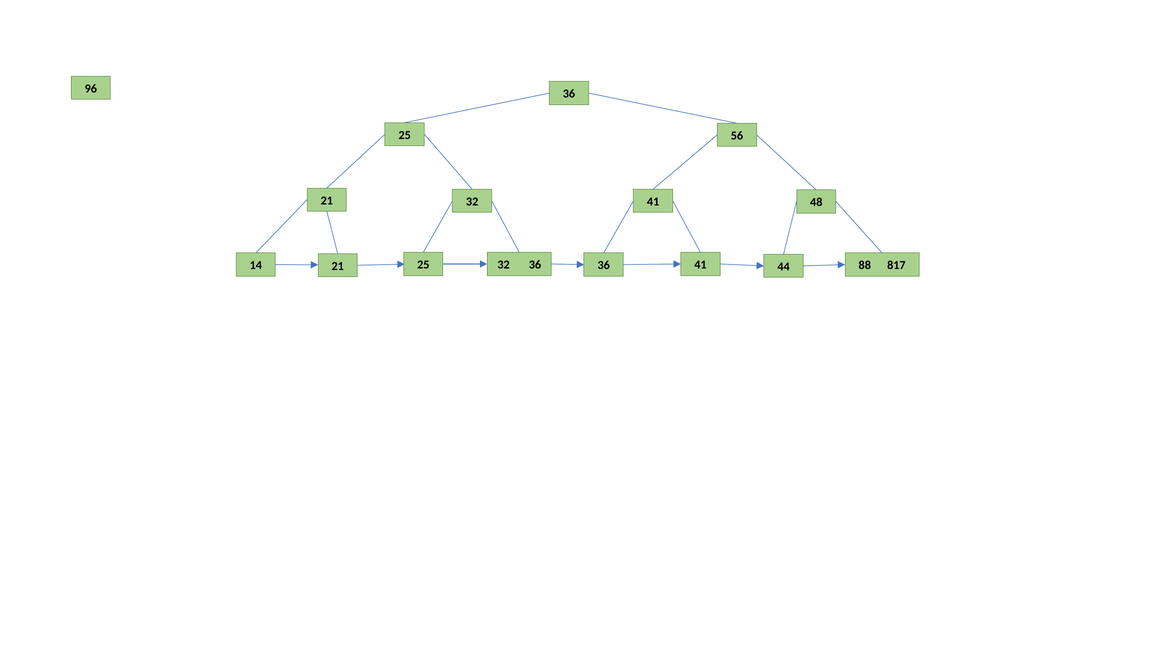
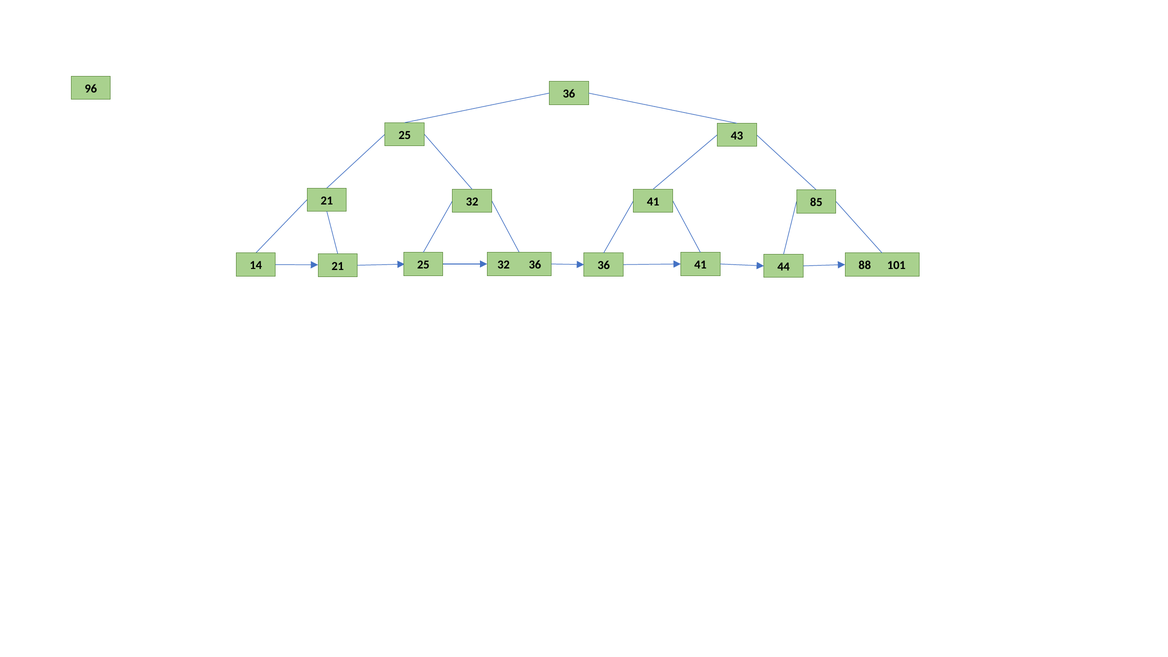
56: 56 -> 43
48: 48 -> 85
817: 817 -> 101
